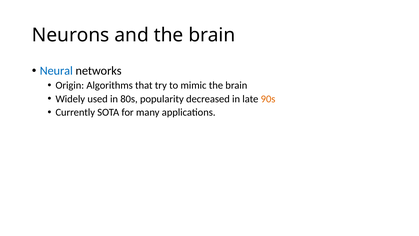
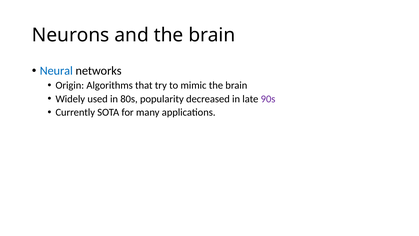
90s colour: orange -> purple
